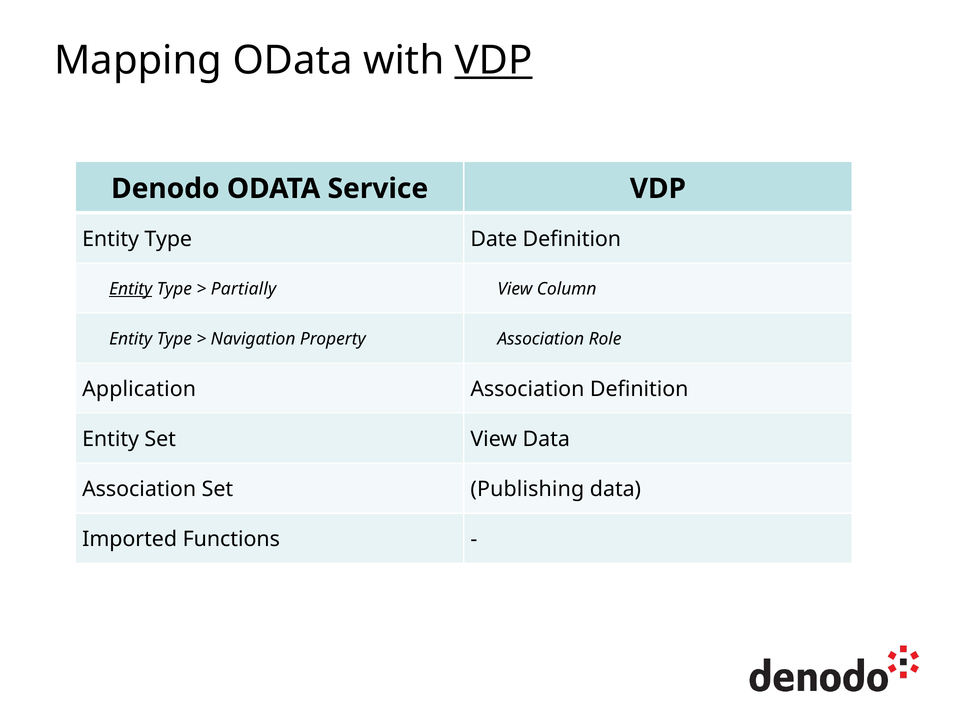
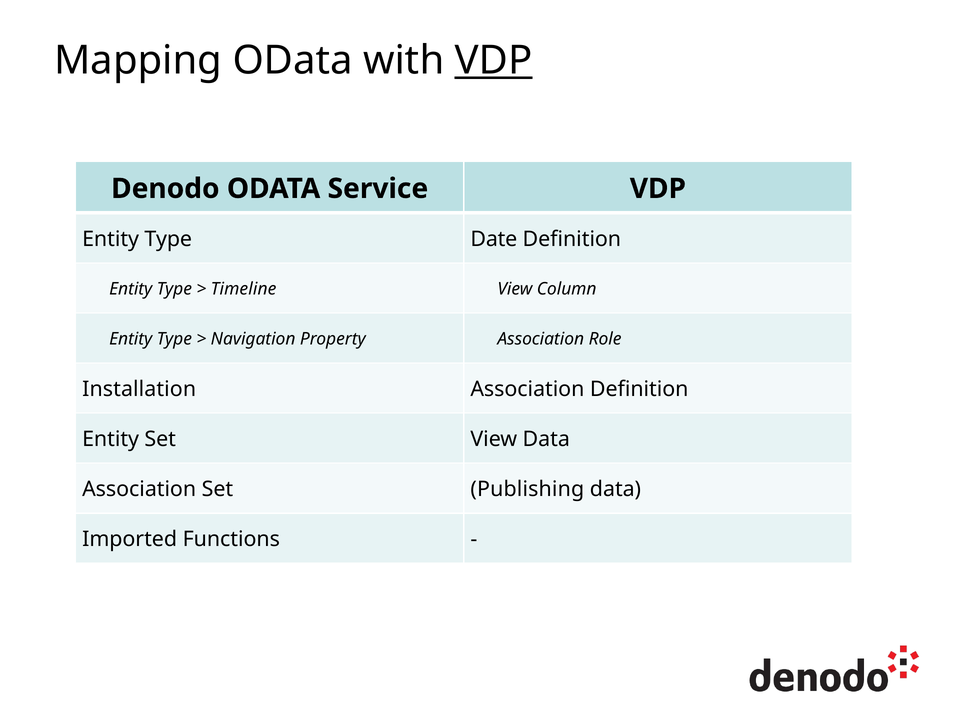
Entity at (131, 289) underline: present -> none
Partially: Partially -> Timeline
Application: Application -> Installation
